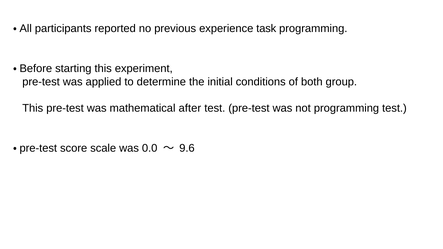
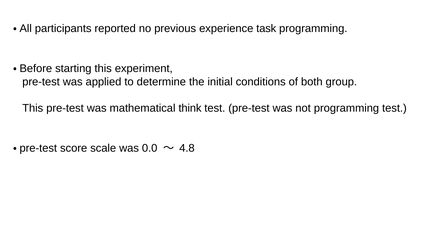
after: after -> think
9.6: 9.6 -> 4.8
